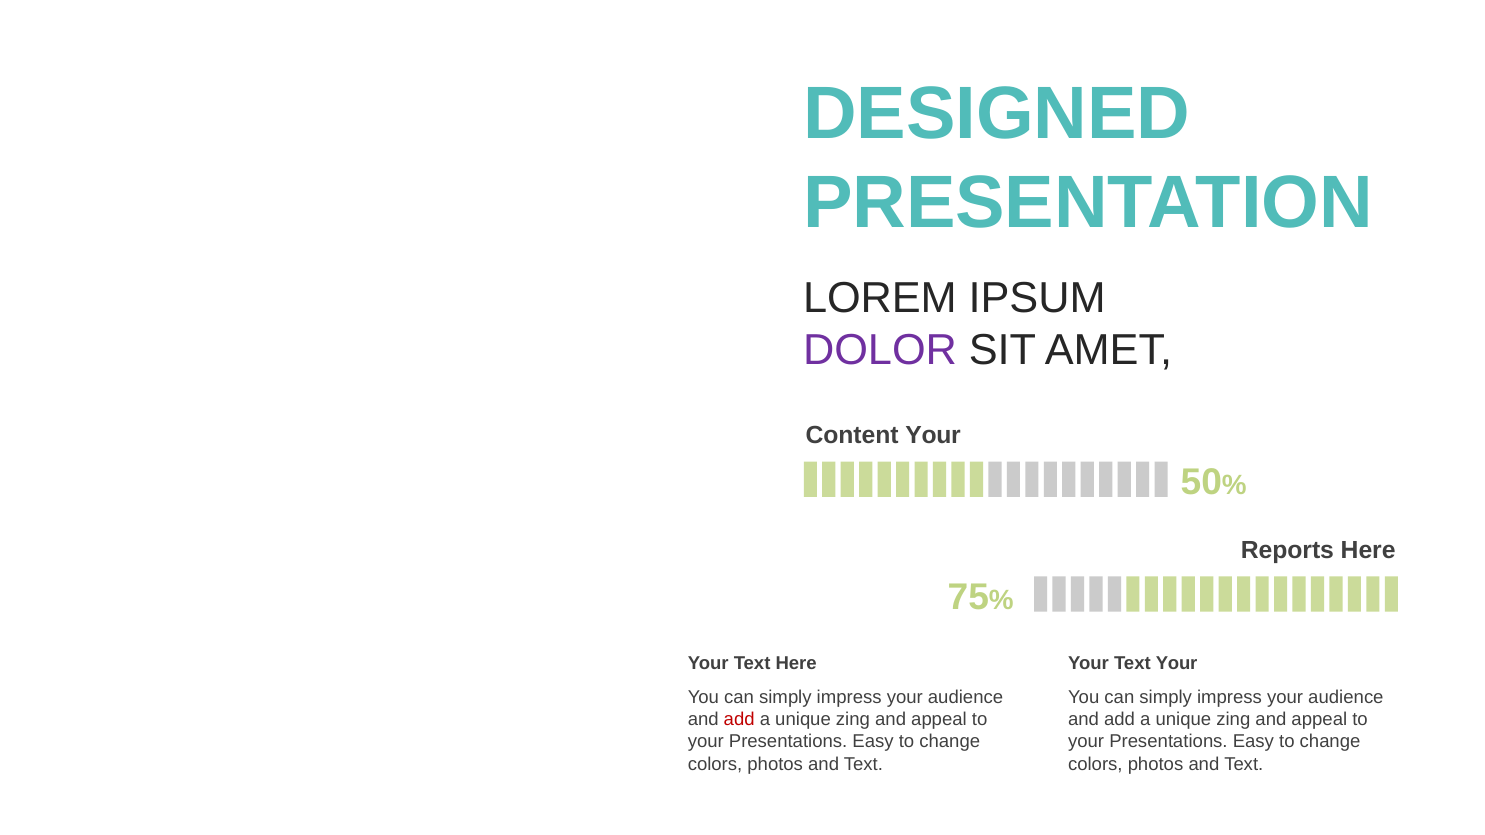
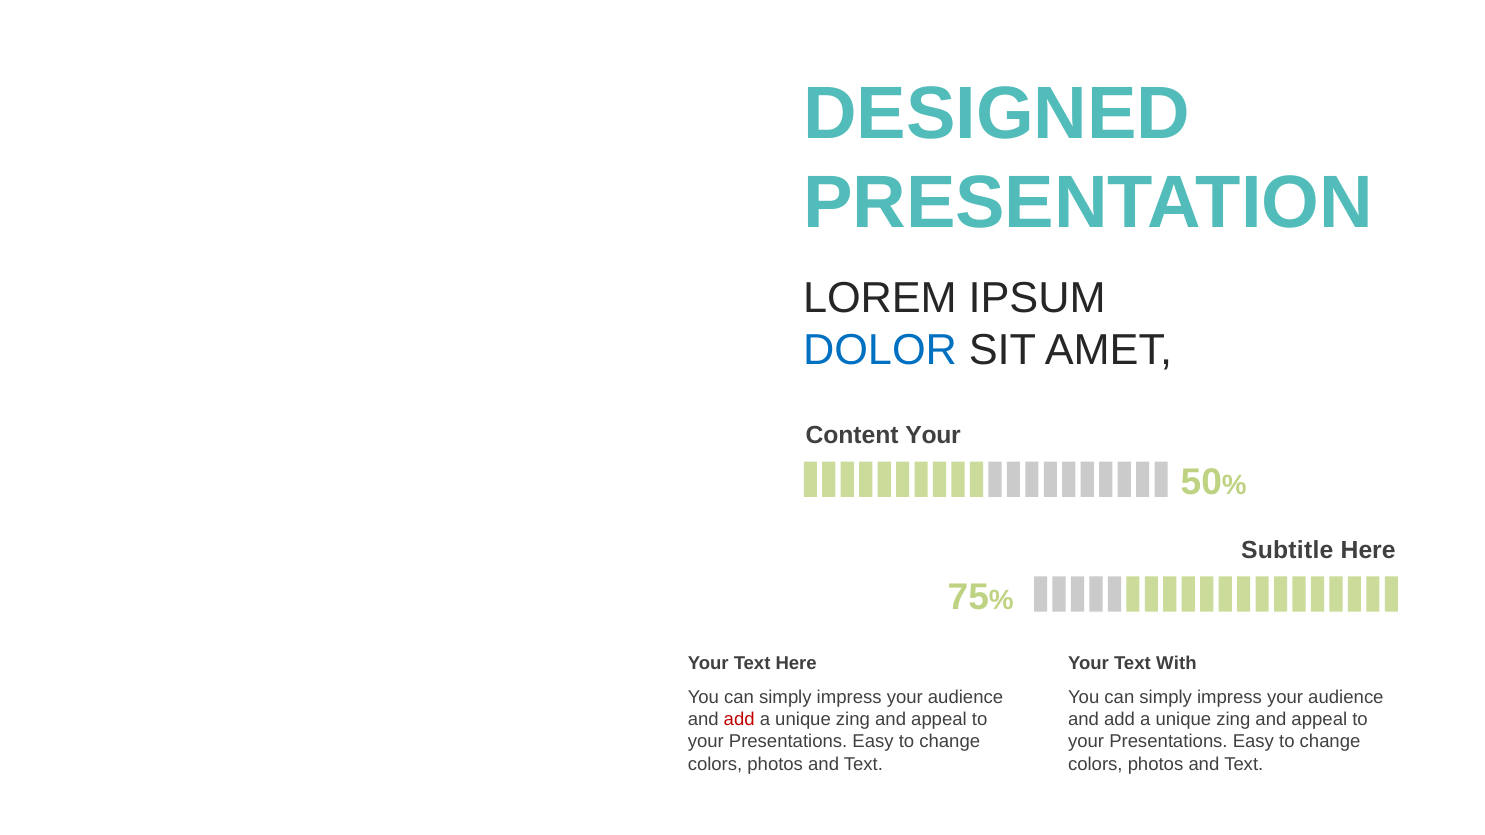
DOLOR colour: purple -> blue
Reports: Reports -> Subtitle
Your Text Your: Your -> With
